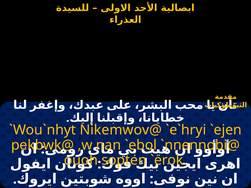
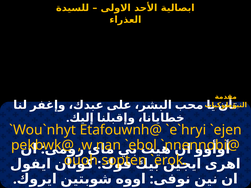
Nikemwov@: Nikemwov@ -> Etafouwnh@
